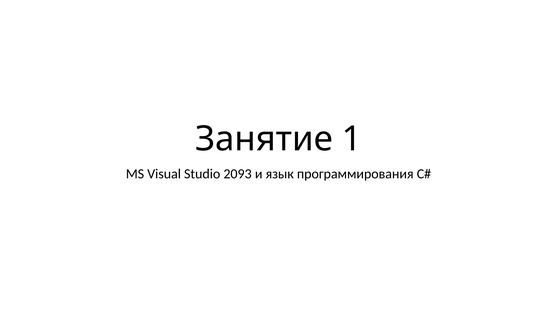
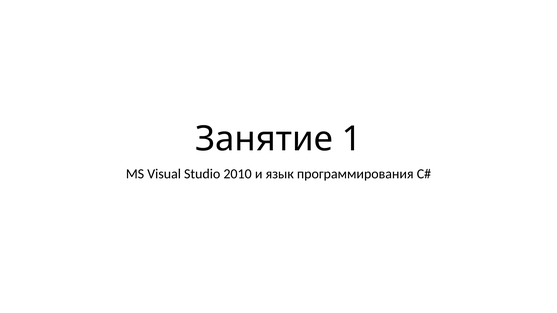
2093: 2093 -> 2010
